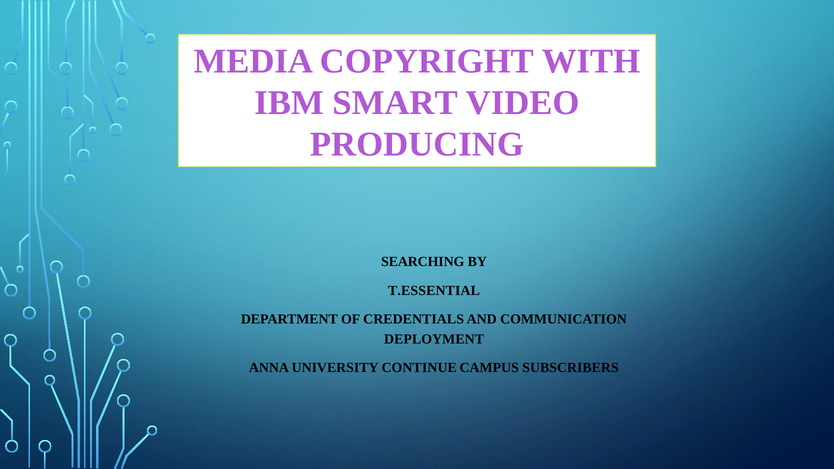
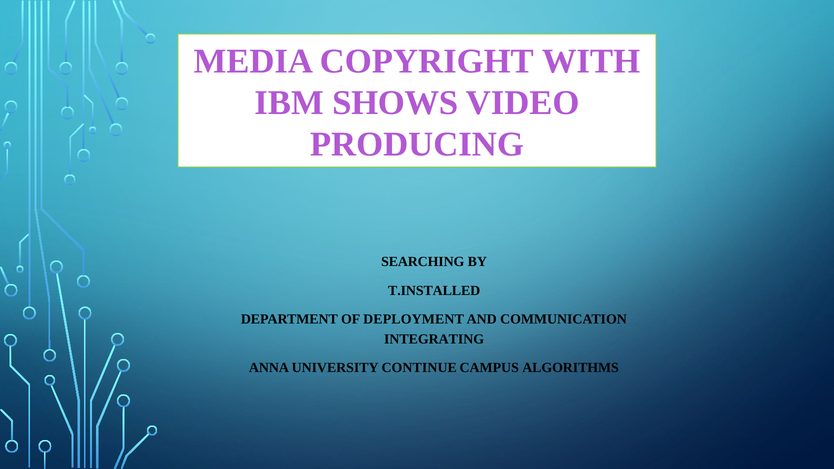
SMART: SMART -> SHOWS
T.ESSENTIAL: T.ESSENTIAL -> T.INSTALLED
CREDENTIALS: CREDENTIALS -> DEPLOYMENT
DEPLOYMENT: DEPLOYMENT -> INTEGRATING
SUBSCRIBERS: SUBSCRIBERS -> ALGORITHMS
